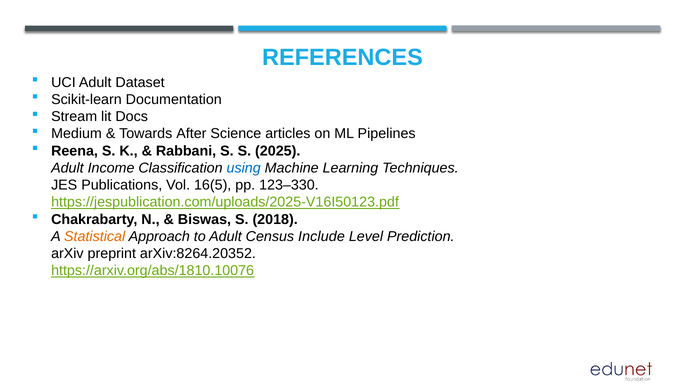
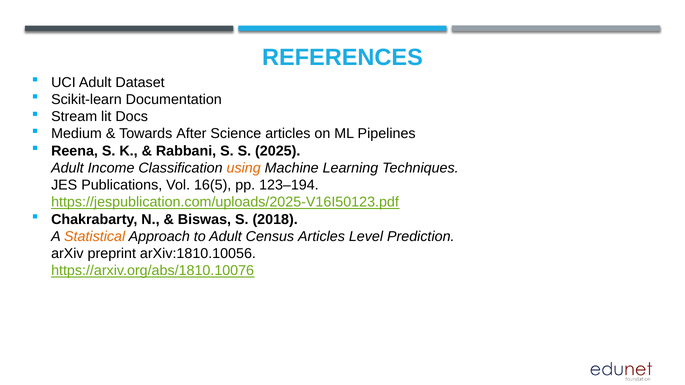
using colour: blue -> orange
123–330: 123–330 -> 123–194
Census Include: Include -> Articles
arXiv:8264.20352: arXiv:8264.20352 -> arXiv:1810.10056
